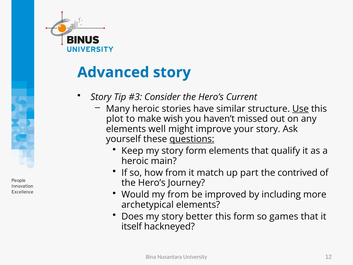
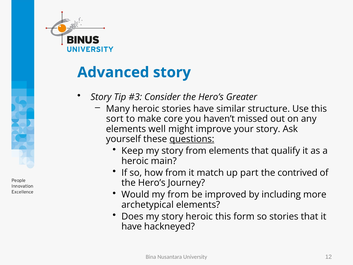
Current: Current -> Greater
Use underline: present -> none
plot: plot -> sort
wish: wish -> core
story form: form -> from
story better: better -> heroic
so games: games -> stories
itself at (132, 226): itself -> have
